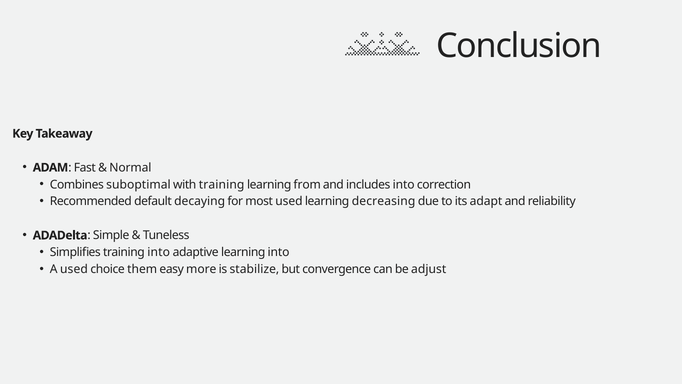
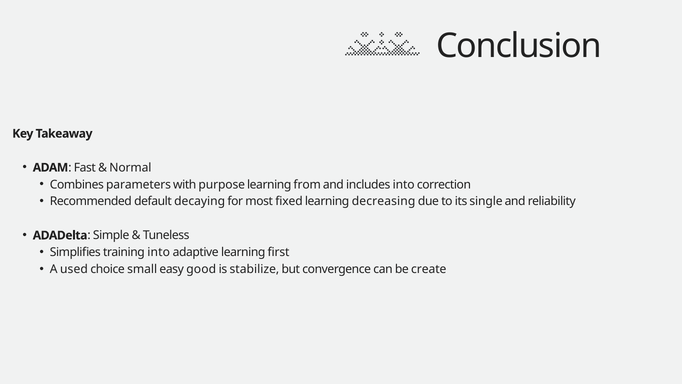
suboptimal: suboptimal -> parameters
with training: training -> purpose
most used: used -> fixed
adapt: adapt -> single
learning into: into -> first
them: them -> small
more: more -> good
adjust: adjust -> create
